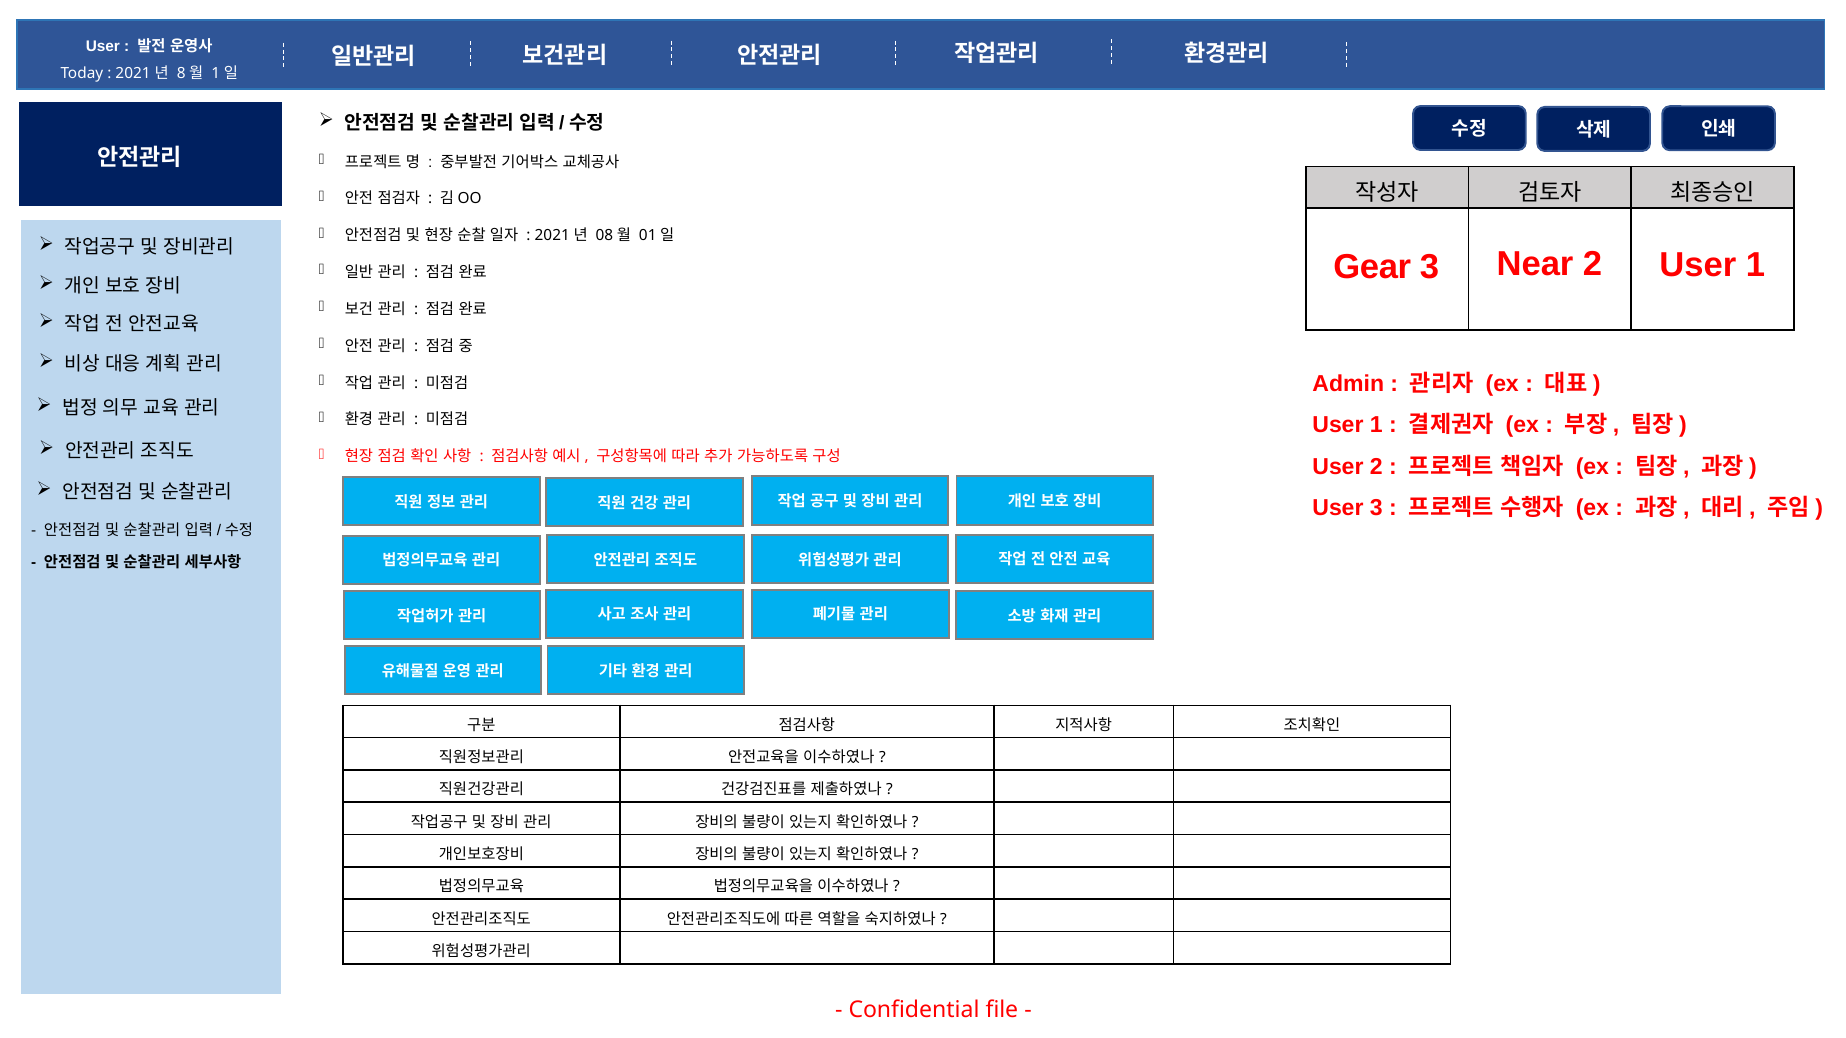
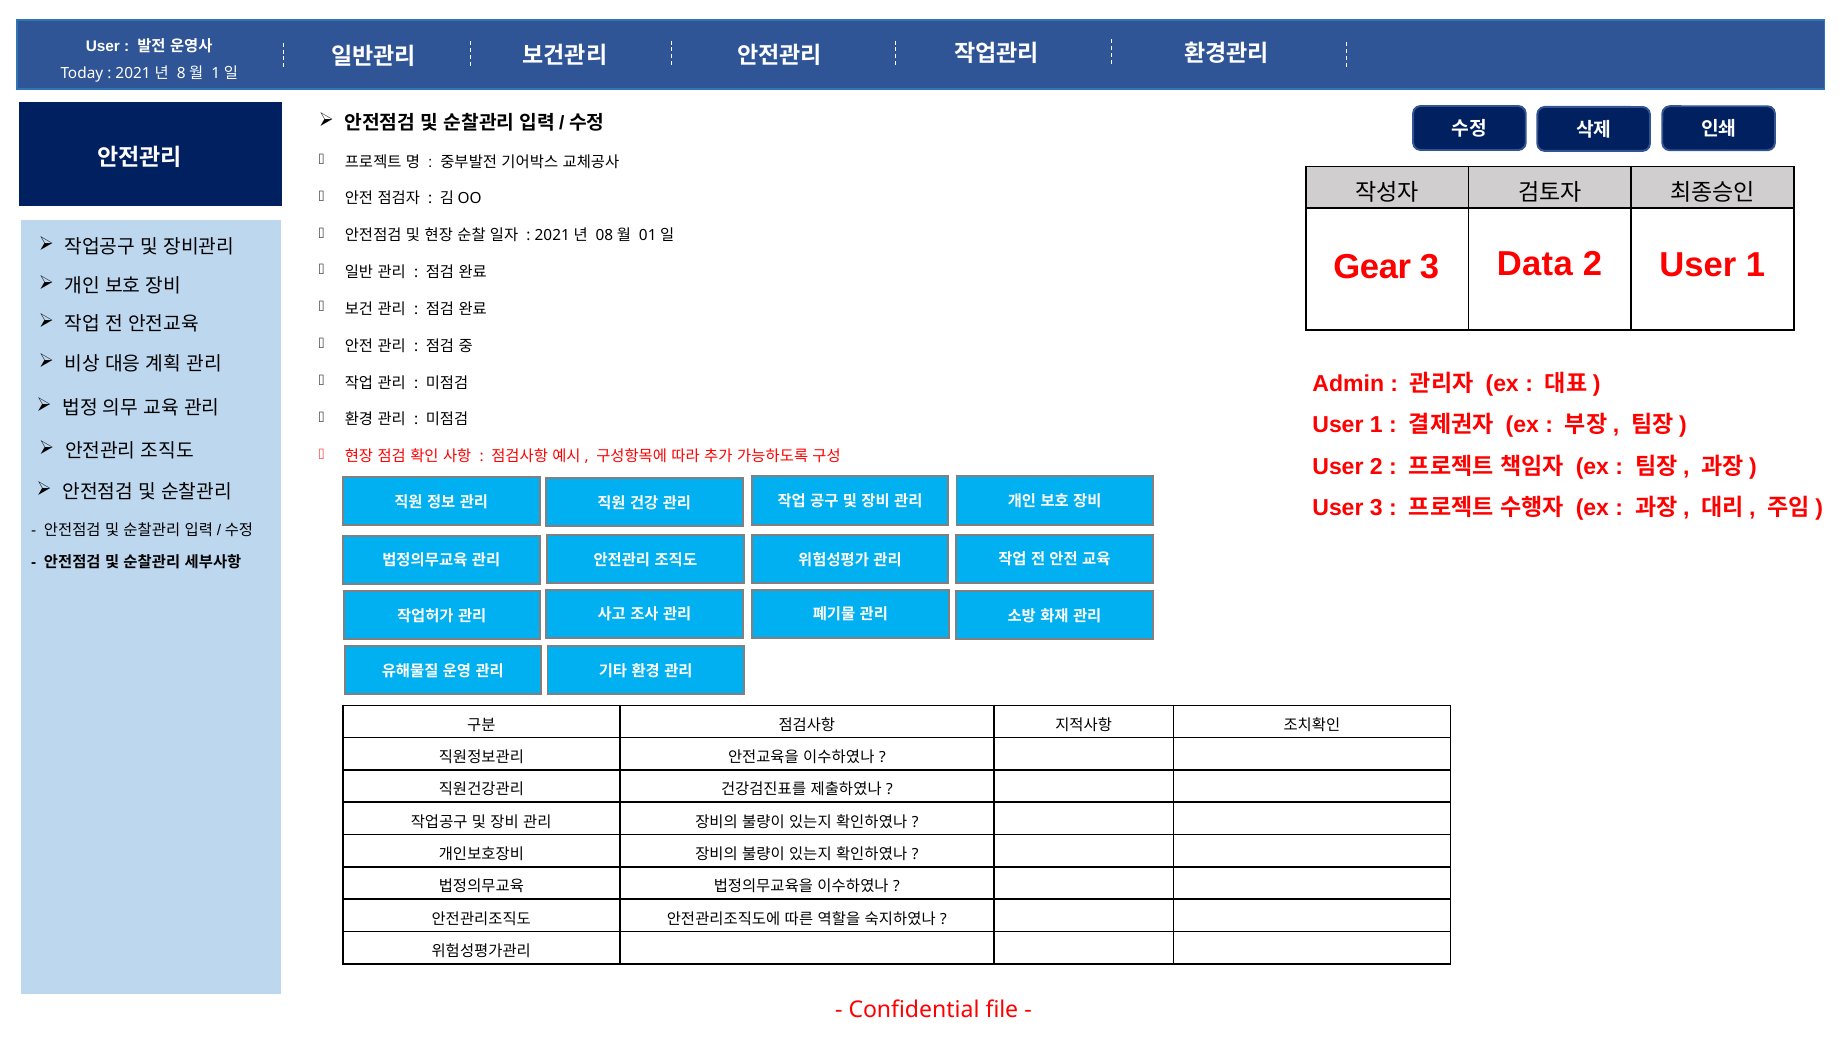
Near: Near -> Data
